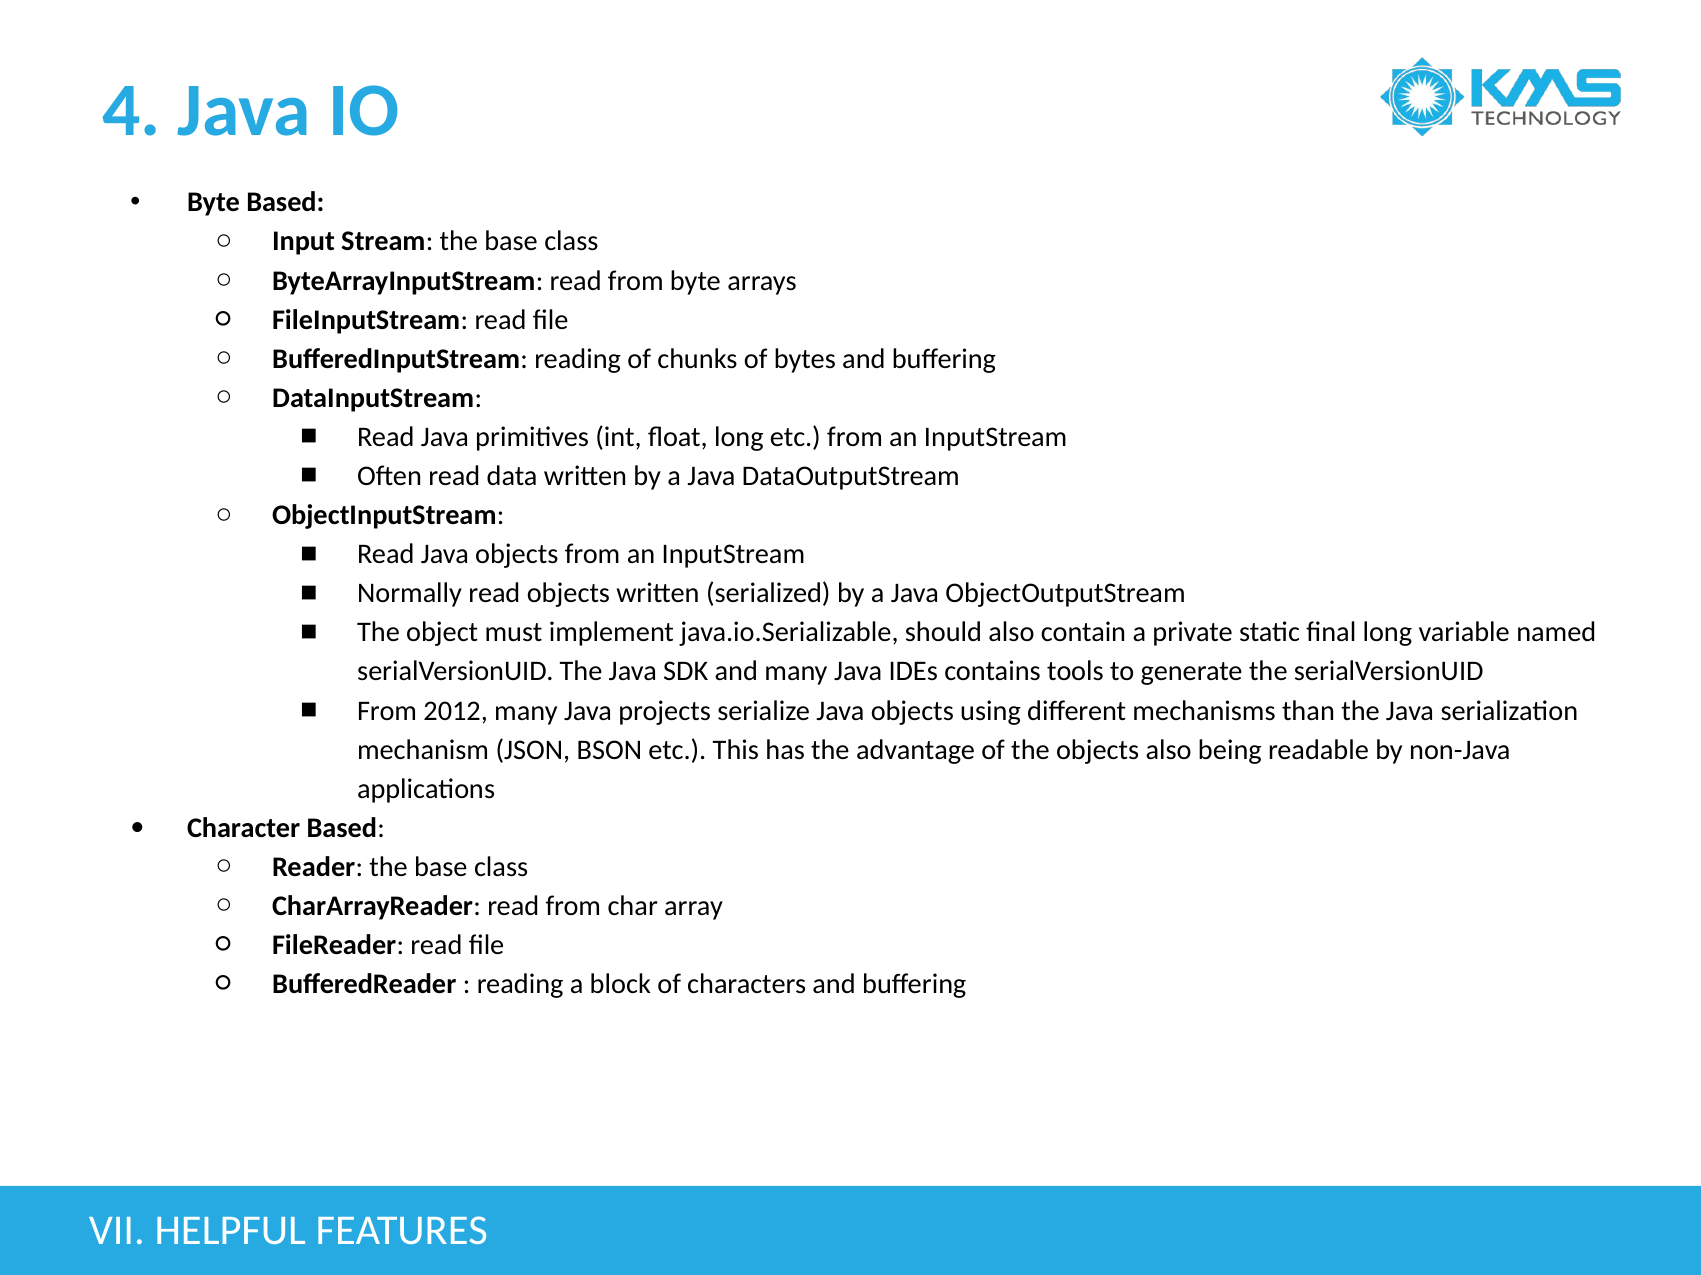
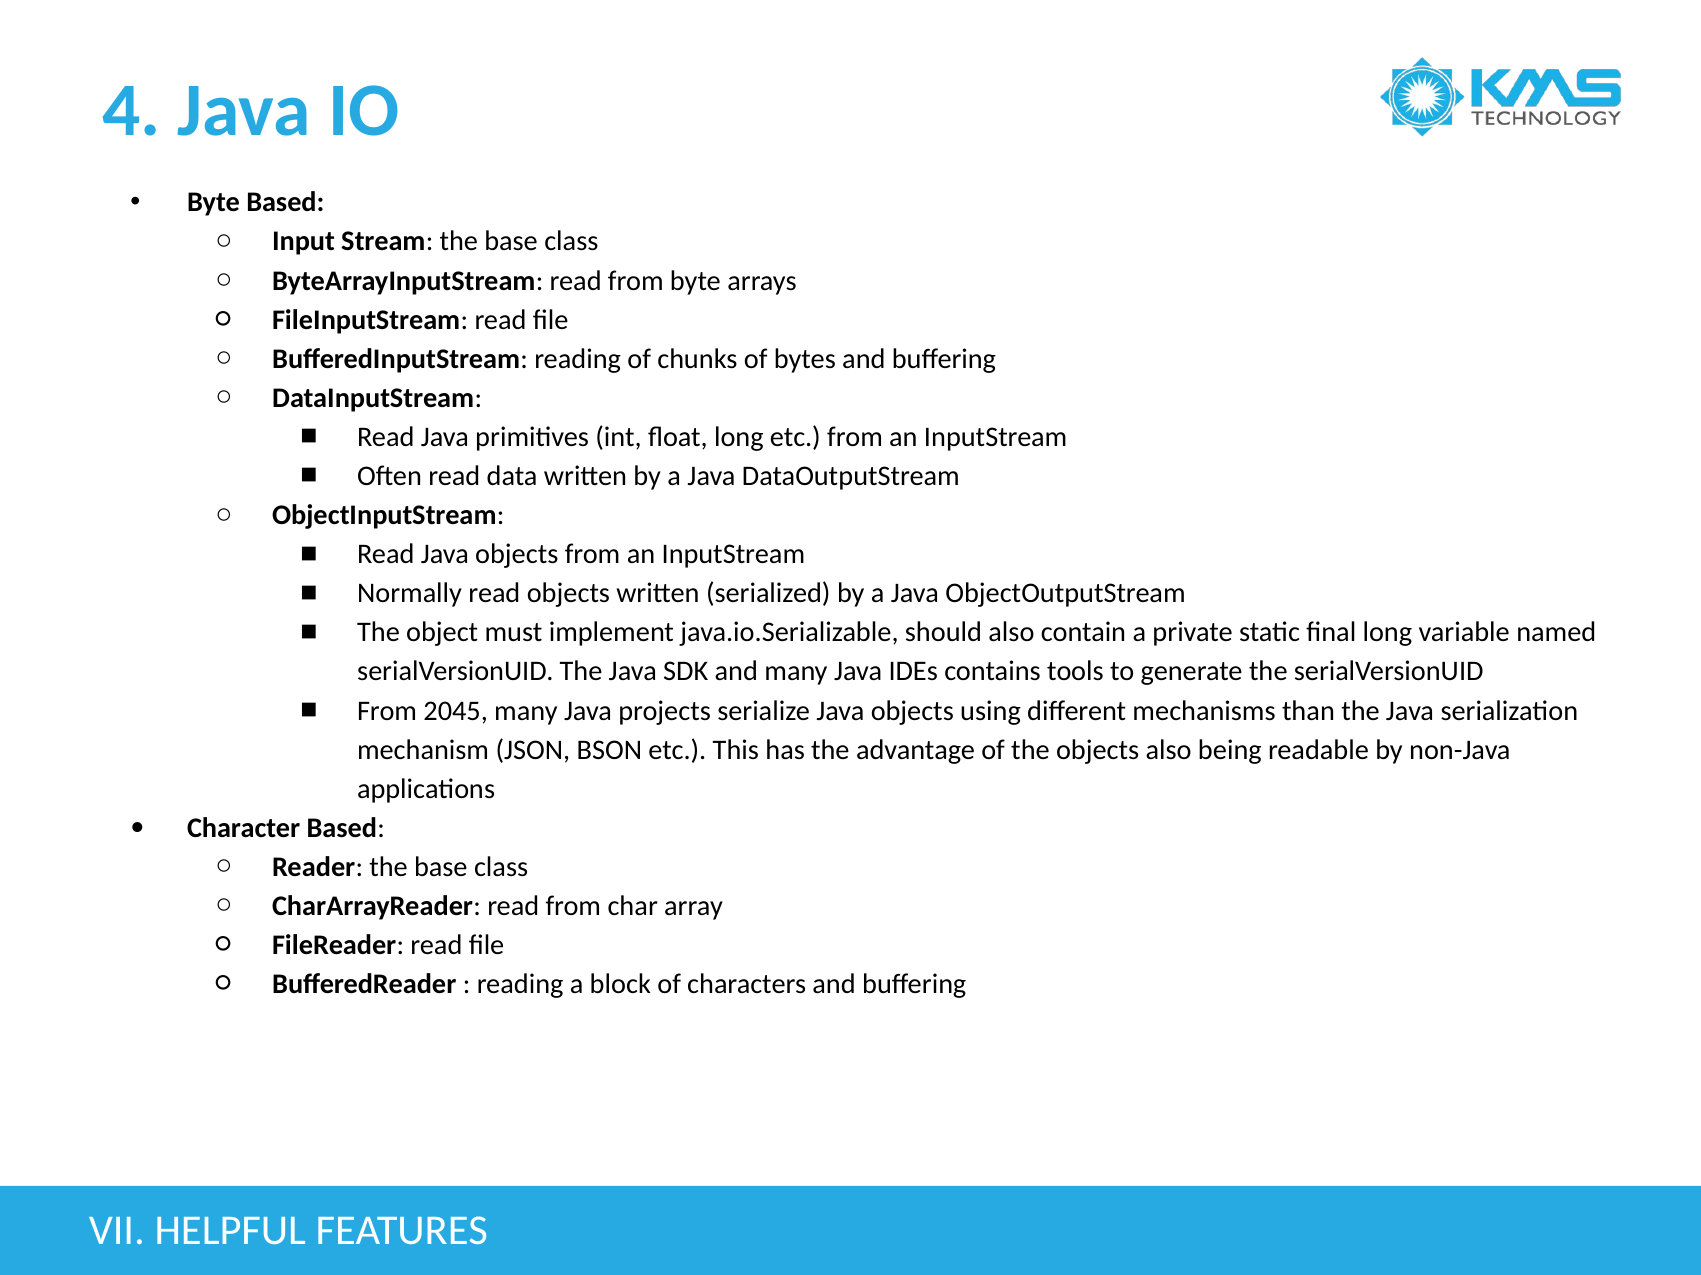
2012: 2012 -> 2045
